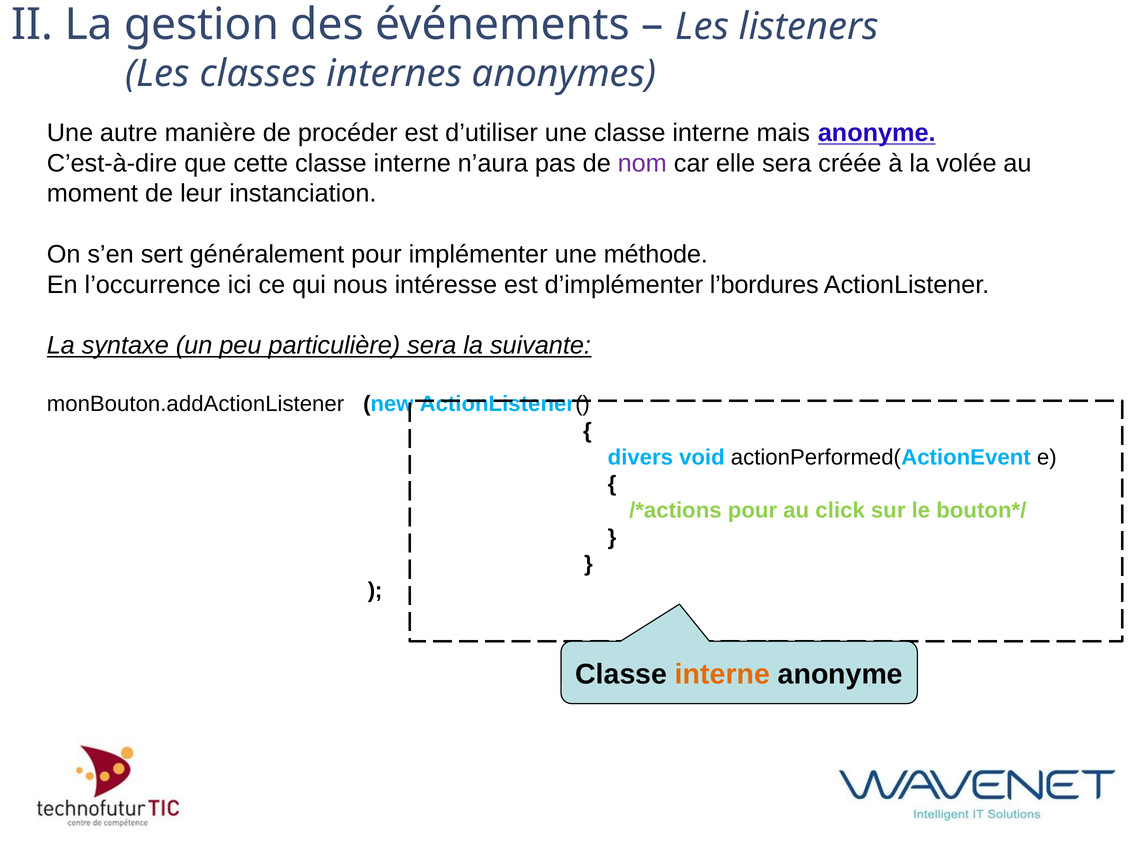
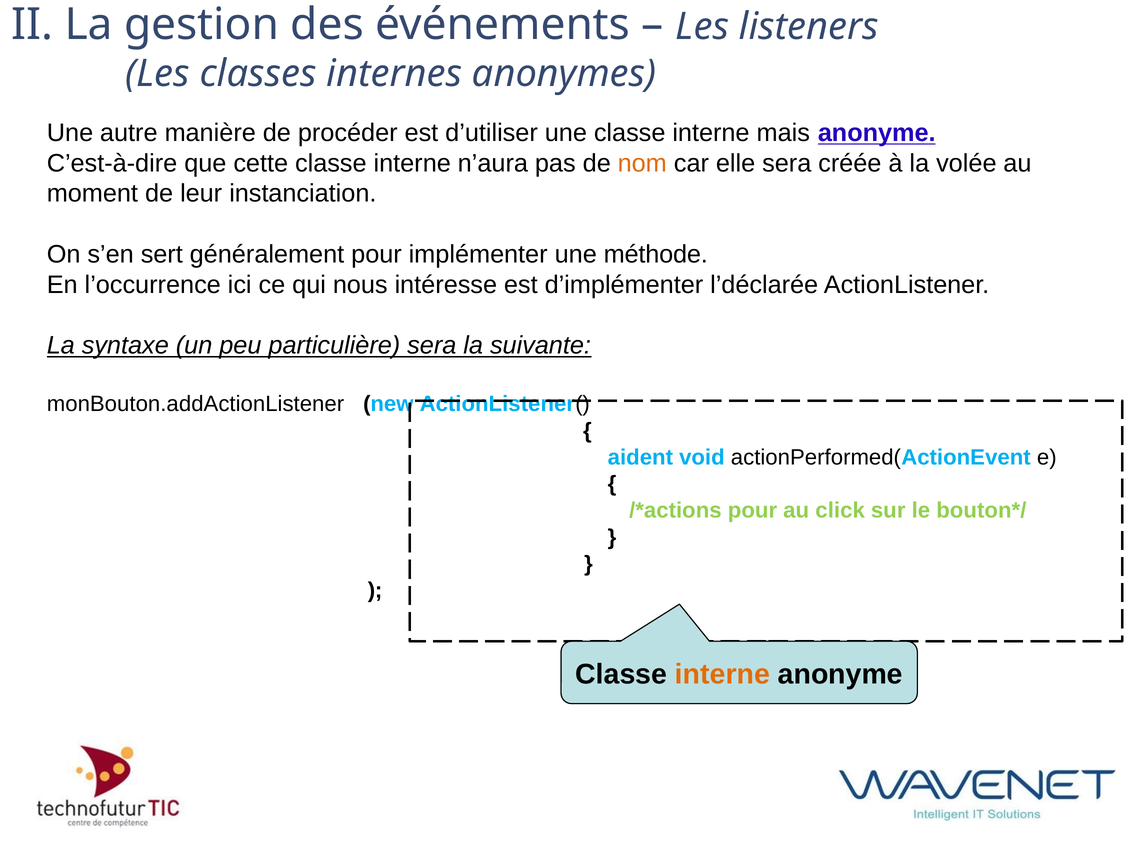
nom colour: purple -> orange
l’bordures: l’bordures -> l’déclarée
divers: divers -> aident
